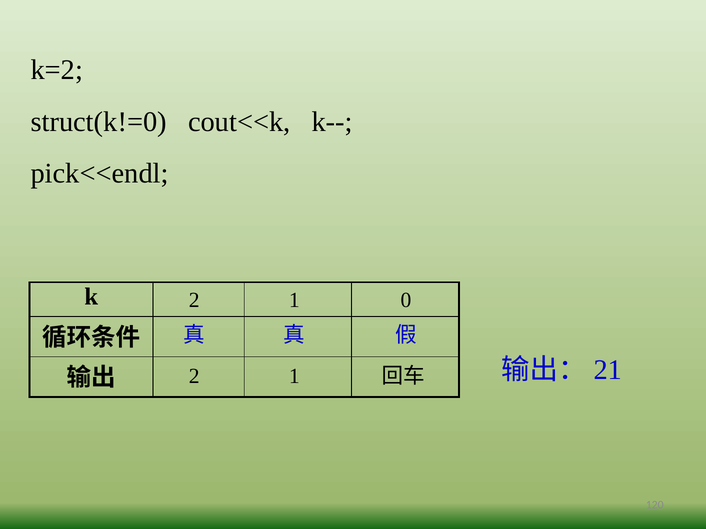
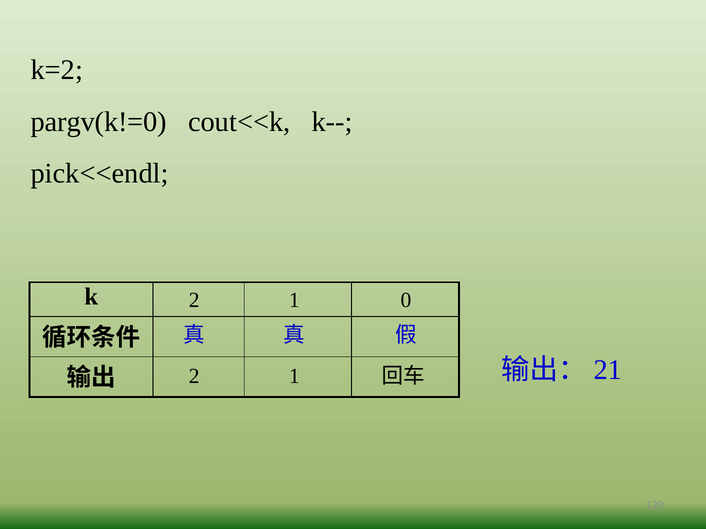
struct(k!=0: struct(k!=0 -> pargv(k!=0
